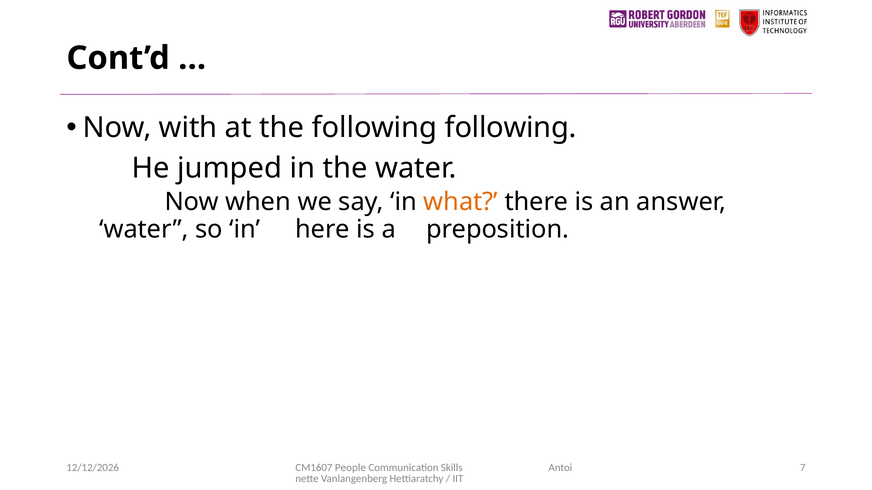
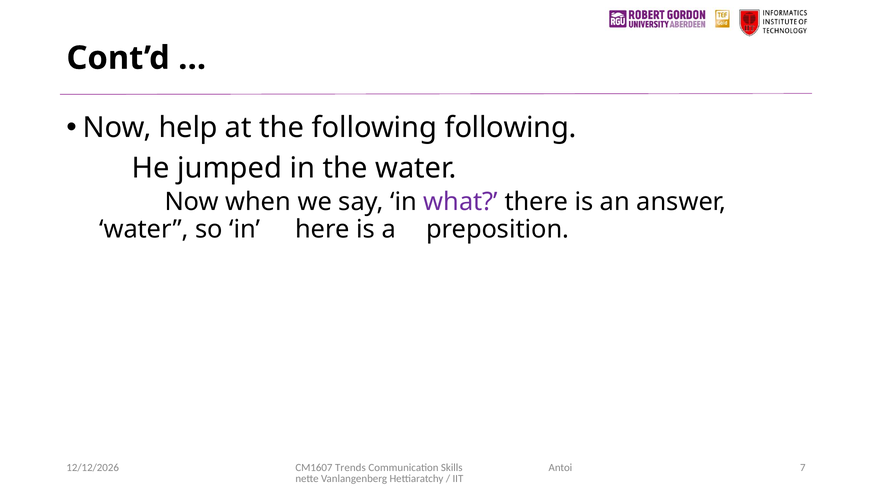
with: with -> help
what colour: orange -> purple
People: People -> Trends
